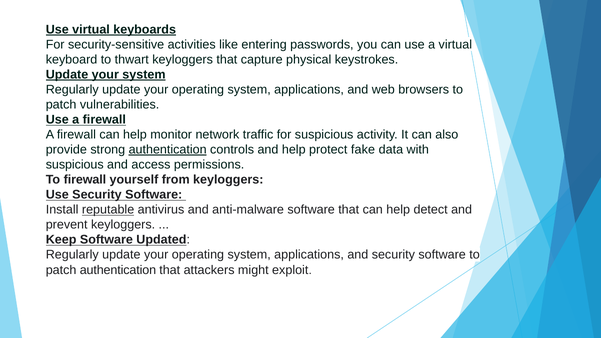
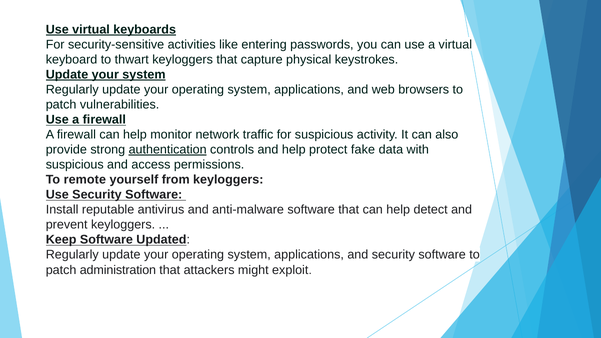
To firewall: firewall -> remote
reputable underline: present -> none
patch authentication: authentication -> administration
